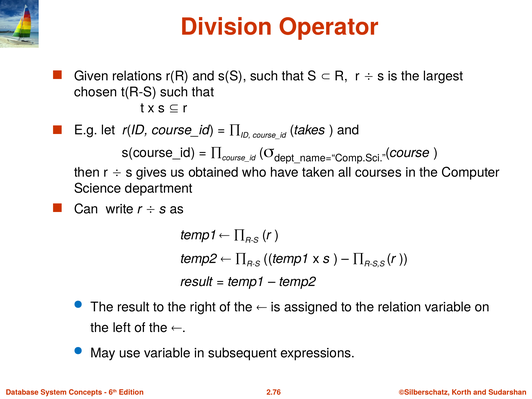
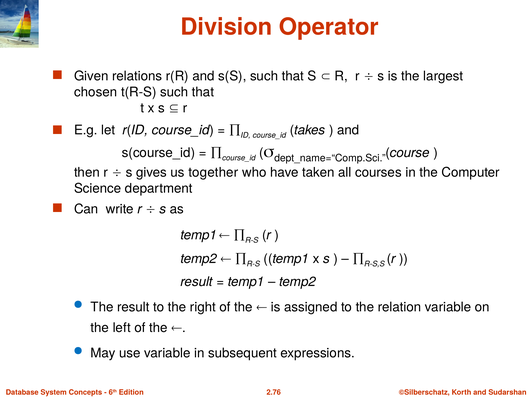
obtained: obtained -> together
